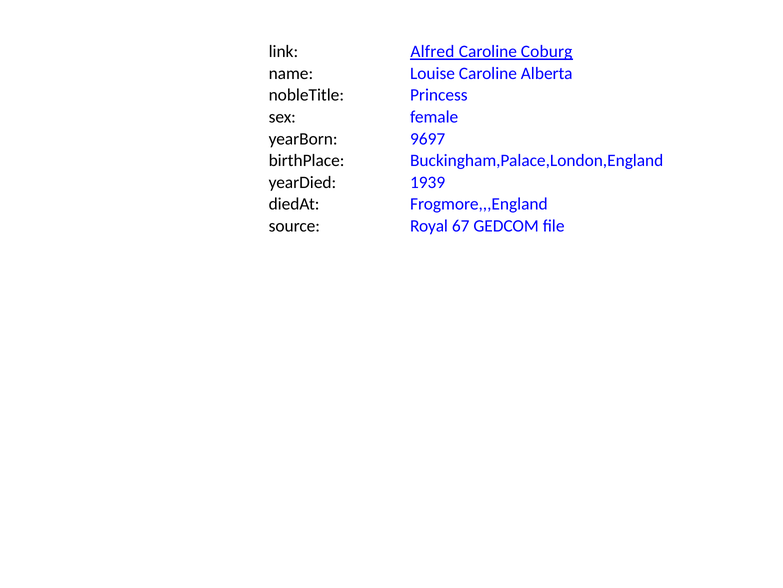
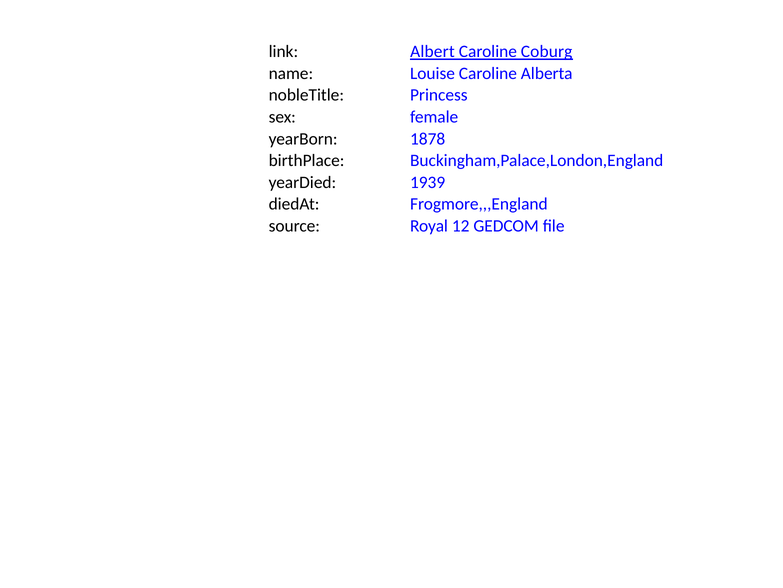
Alfred: Alfred -> Albert
9697: 9697 -> 1878
67: 67 -> 12
